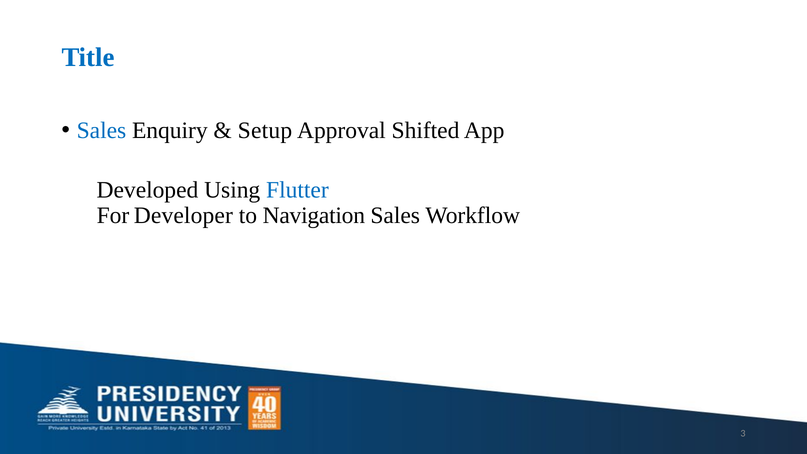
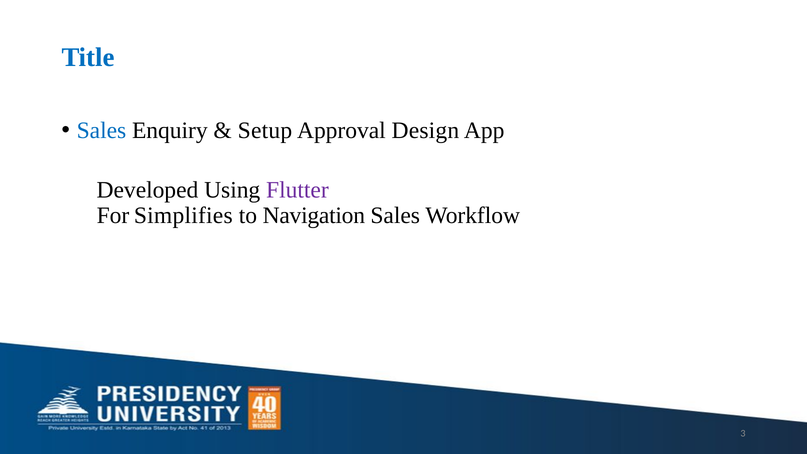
Shifted: Shifted -> Design
Flutter colour: blue -> purple
Developer: Developer -> Simplifies
